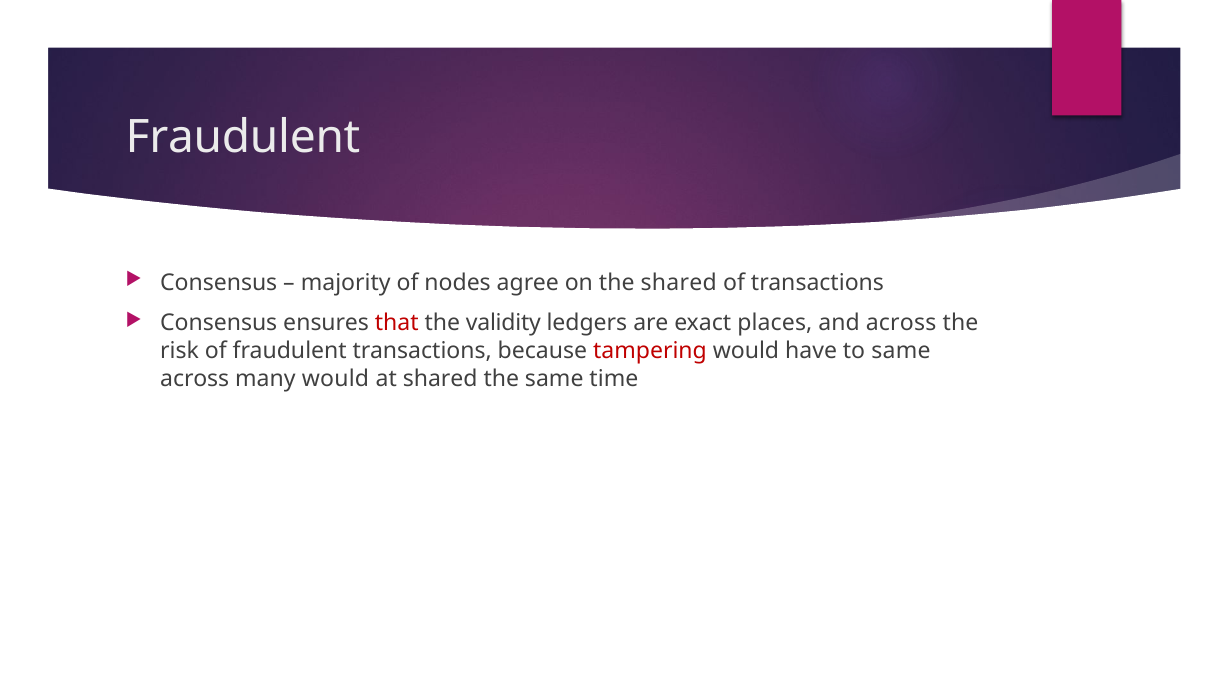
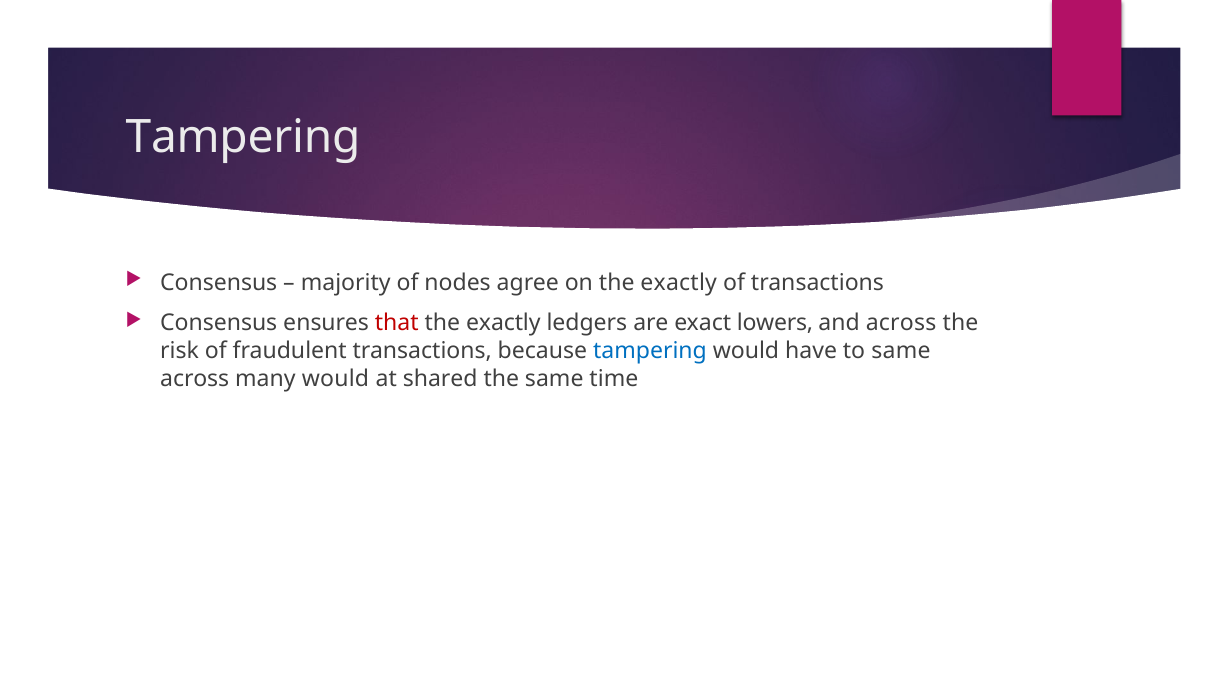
Fraudulent at (243, 137): Fraudulent -> Tampering
on the shared: shared -> exactly
validity at (503, 323): validity -> exactly
places: places -> lowers
tampering at (650, 351) colour: red -> blue
